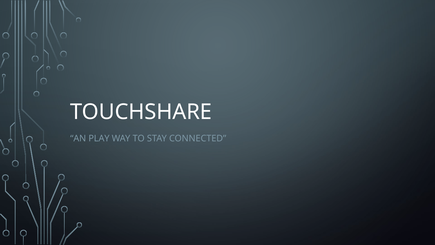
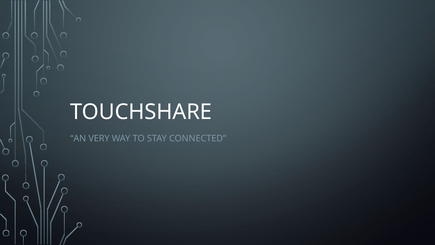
PLAY: PLAY -> VERY
